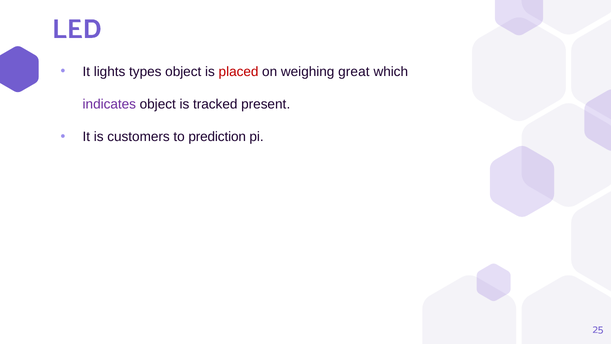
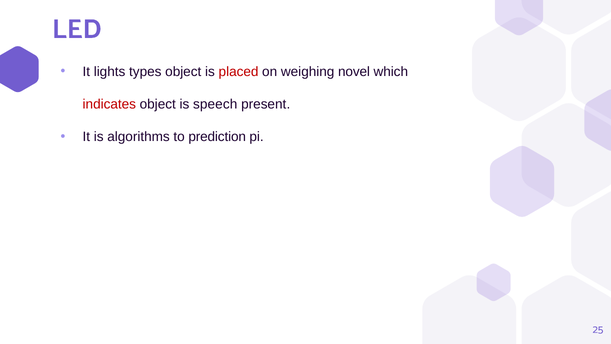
great: great -> novel
indicates colour: purple -> red
tracked: tracked -> speech
customers: customers -> algorithms
